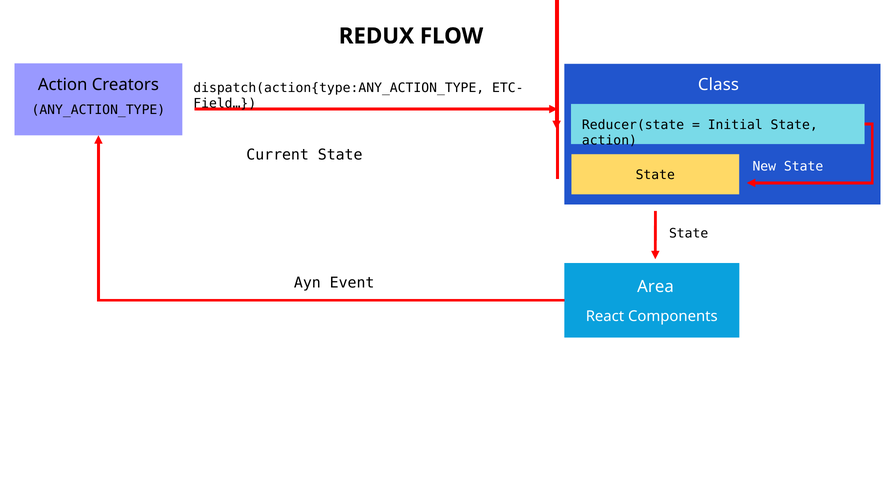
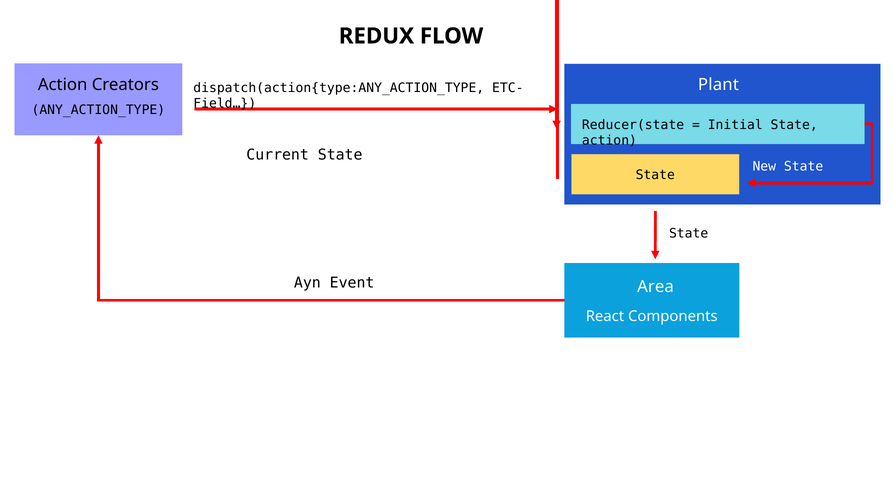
Class: Class -> Plant
